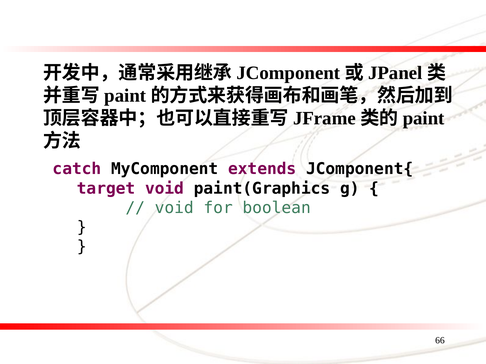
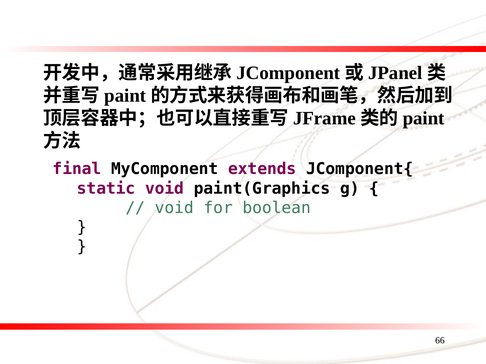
catch: catch -> final
target: target -> static
